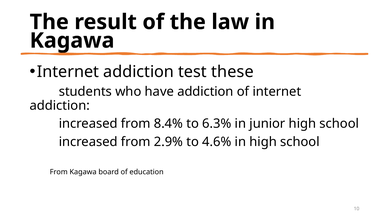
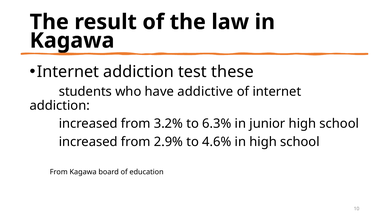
have addiction: addiction -> addictive
8.4%: 8.4% -> 3.2%
